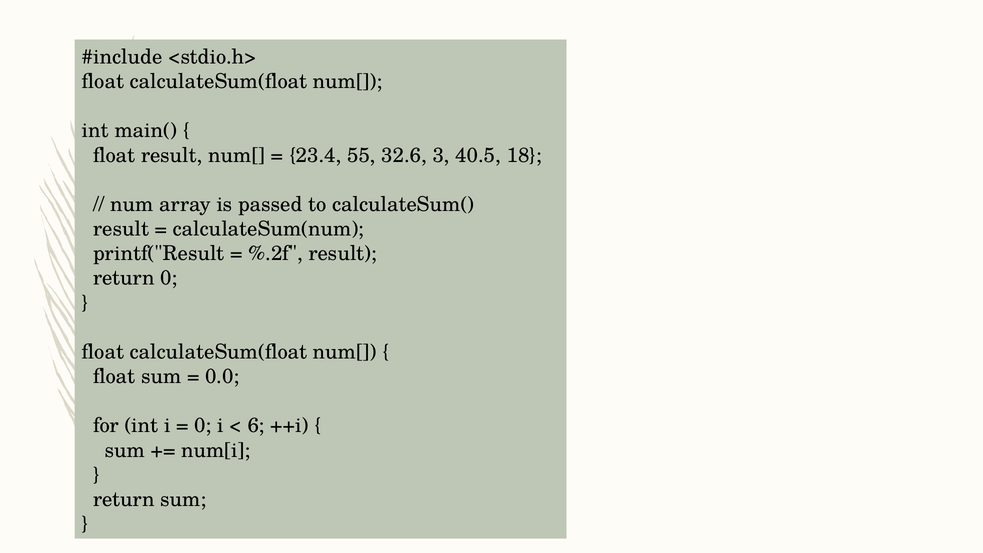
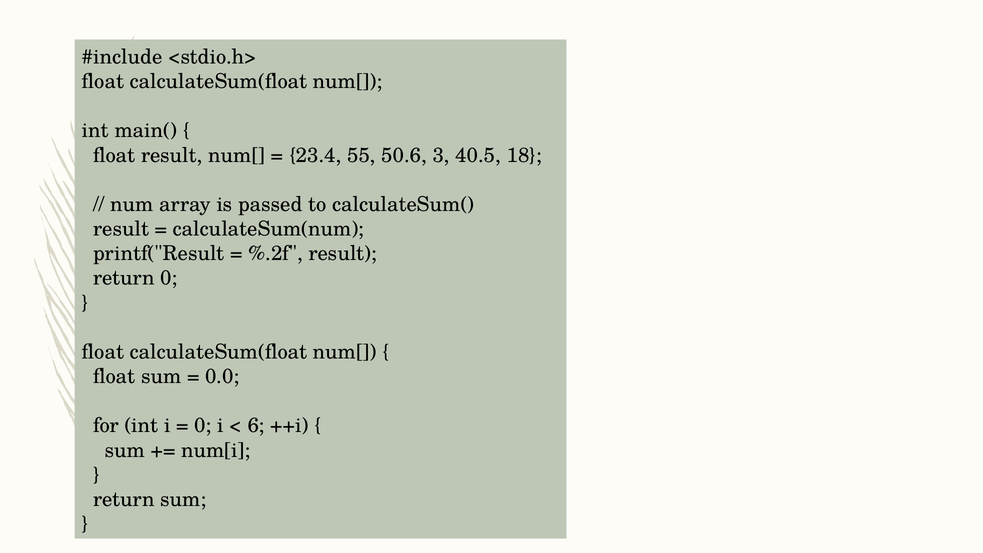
32.6: 32.6 -> 50.6
